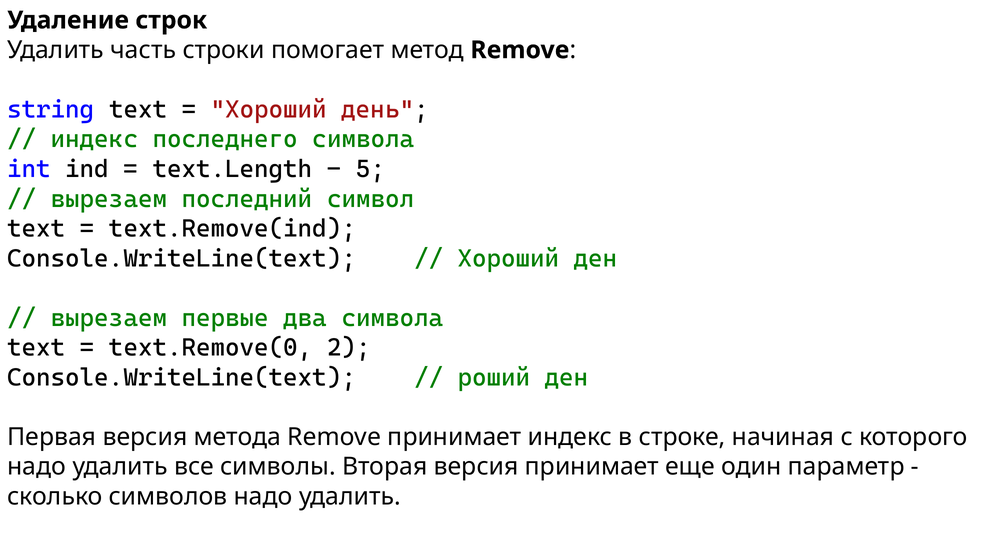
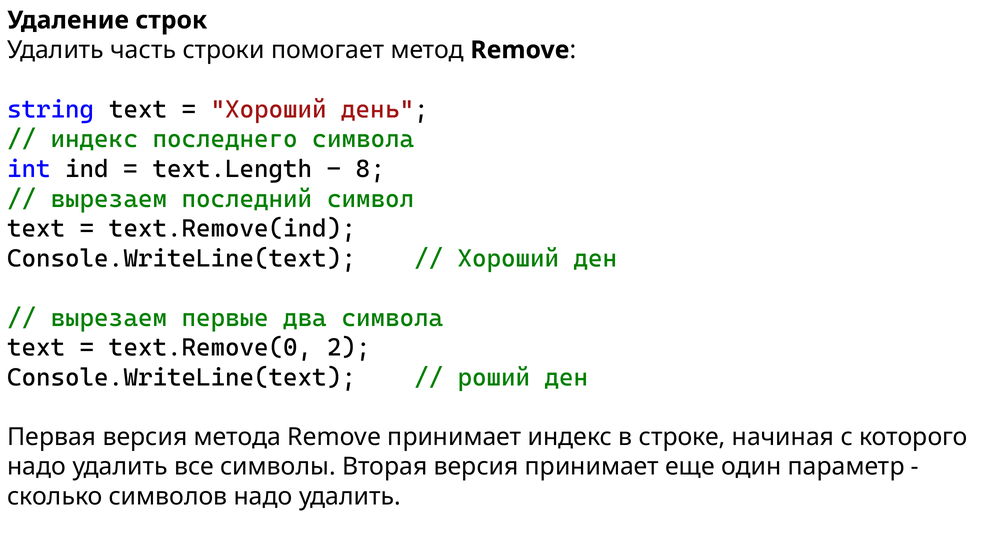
5: 5 -> 8
